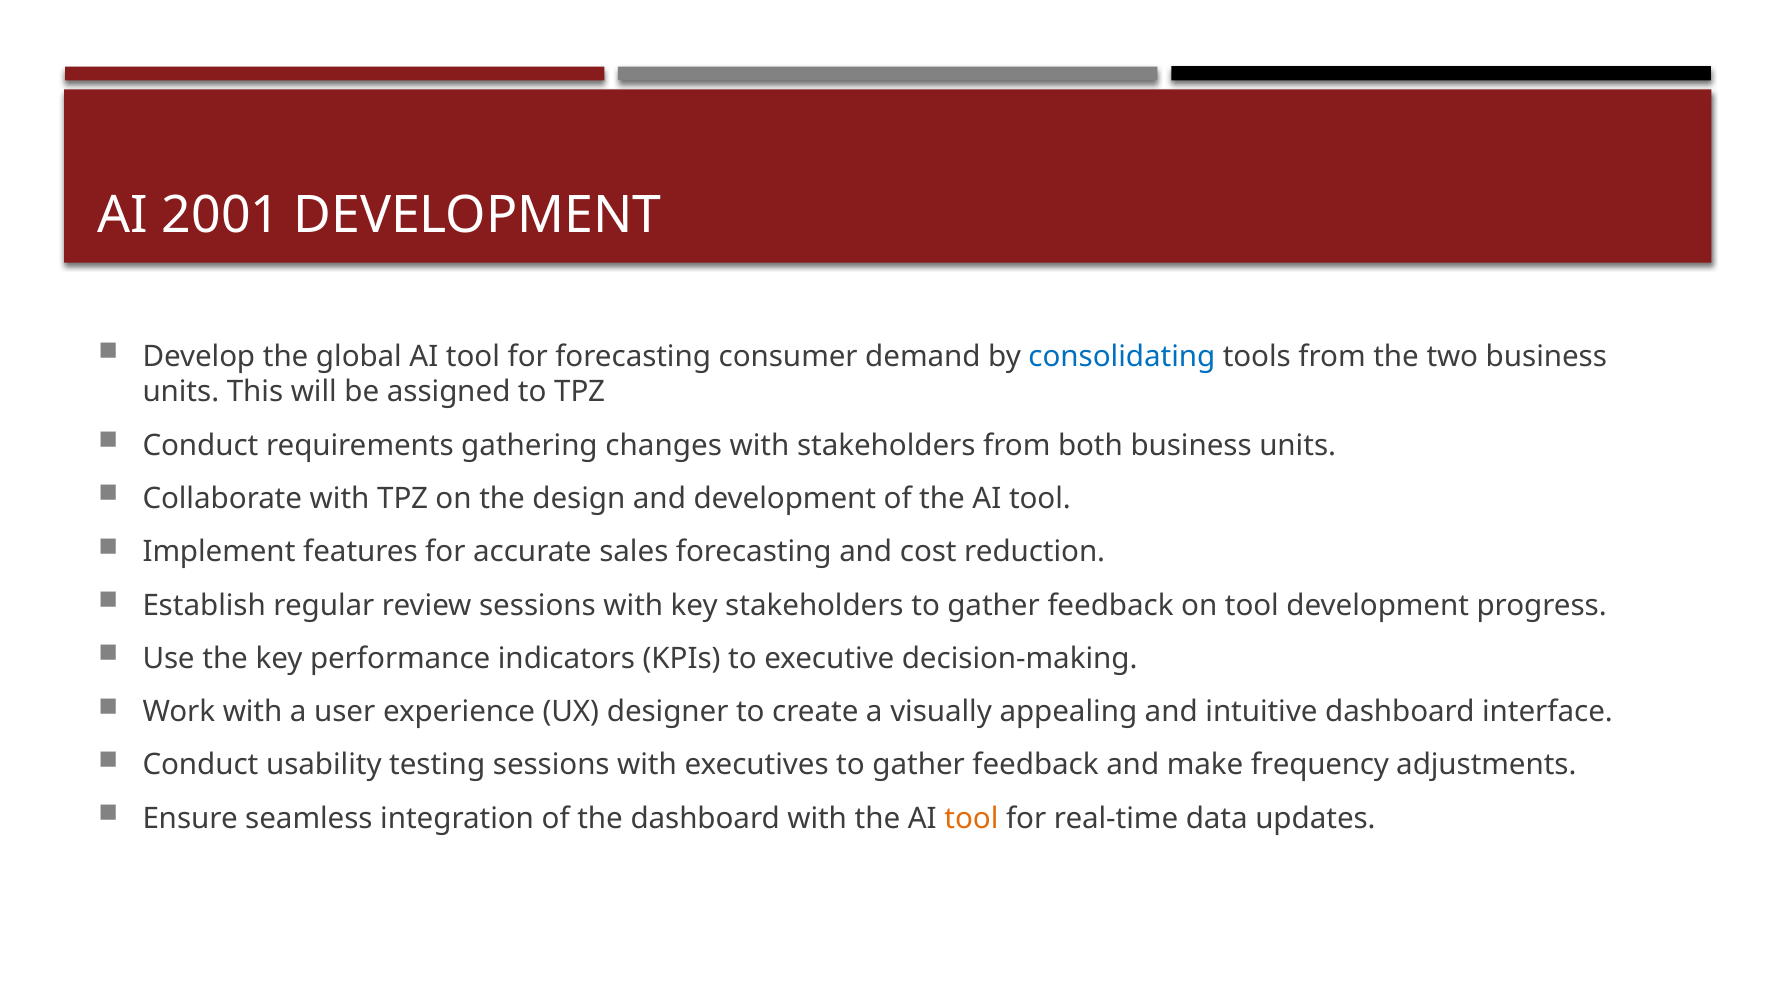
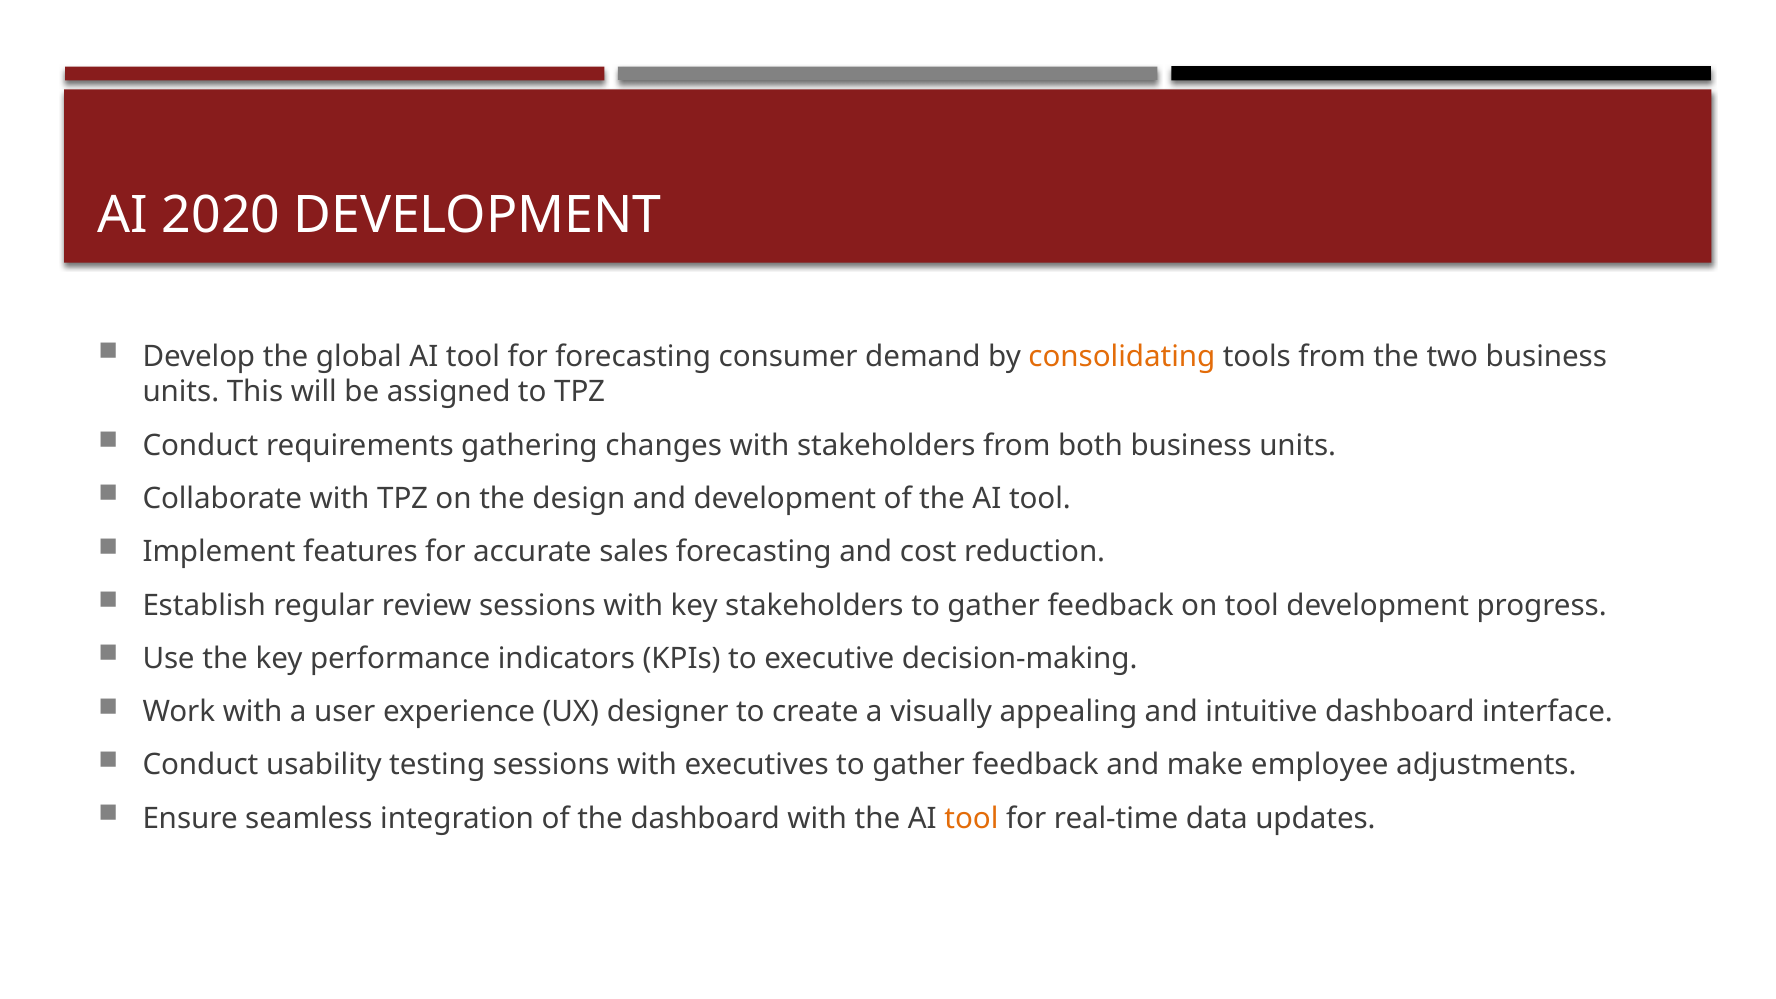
2001: 2001 -> 2020
consolidating colour: blue -> orange
frequency: frequency -> employee
